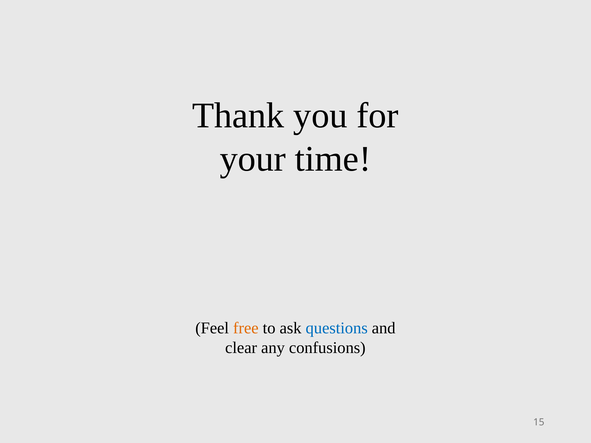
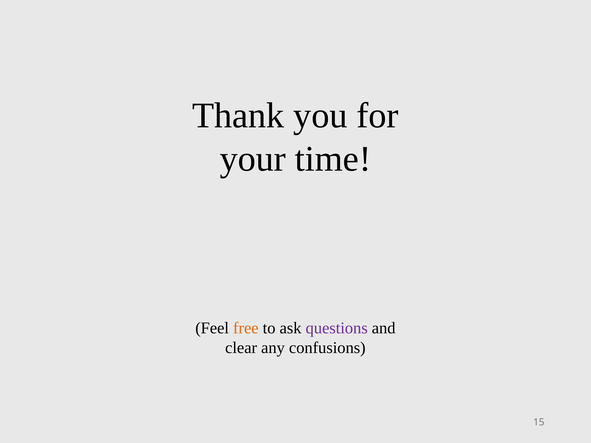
questions colour: blue -> purple
